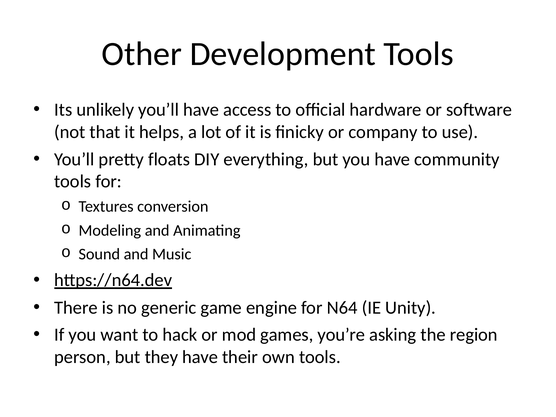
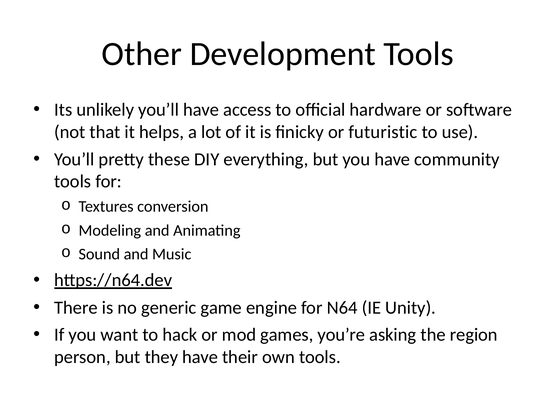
company: company -> futuristic
floats: floats -> these
